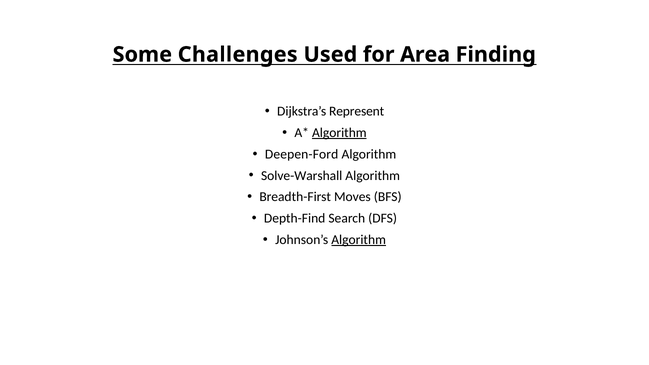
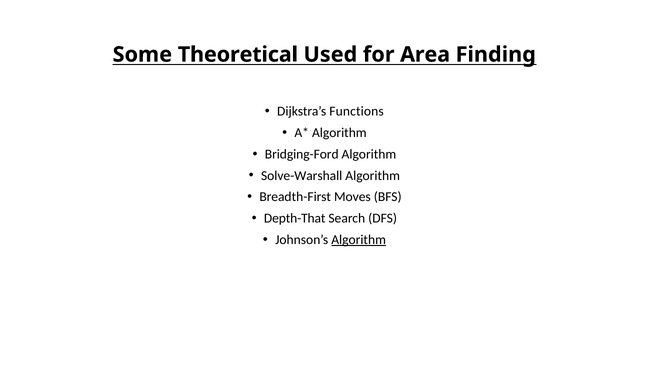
Challenges: Challenges -> Theoretical
Represent: Represent -> Functions
Algorithm at (339, 133) underline: present -> none
Deepen-Ford: Deepen-Ford -> Bridging-Ford
Depth-Find: Depth-Find -> Depth-That
